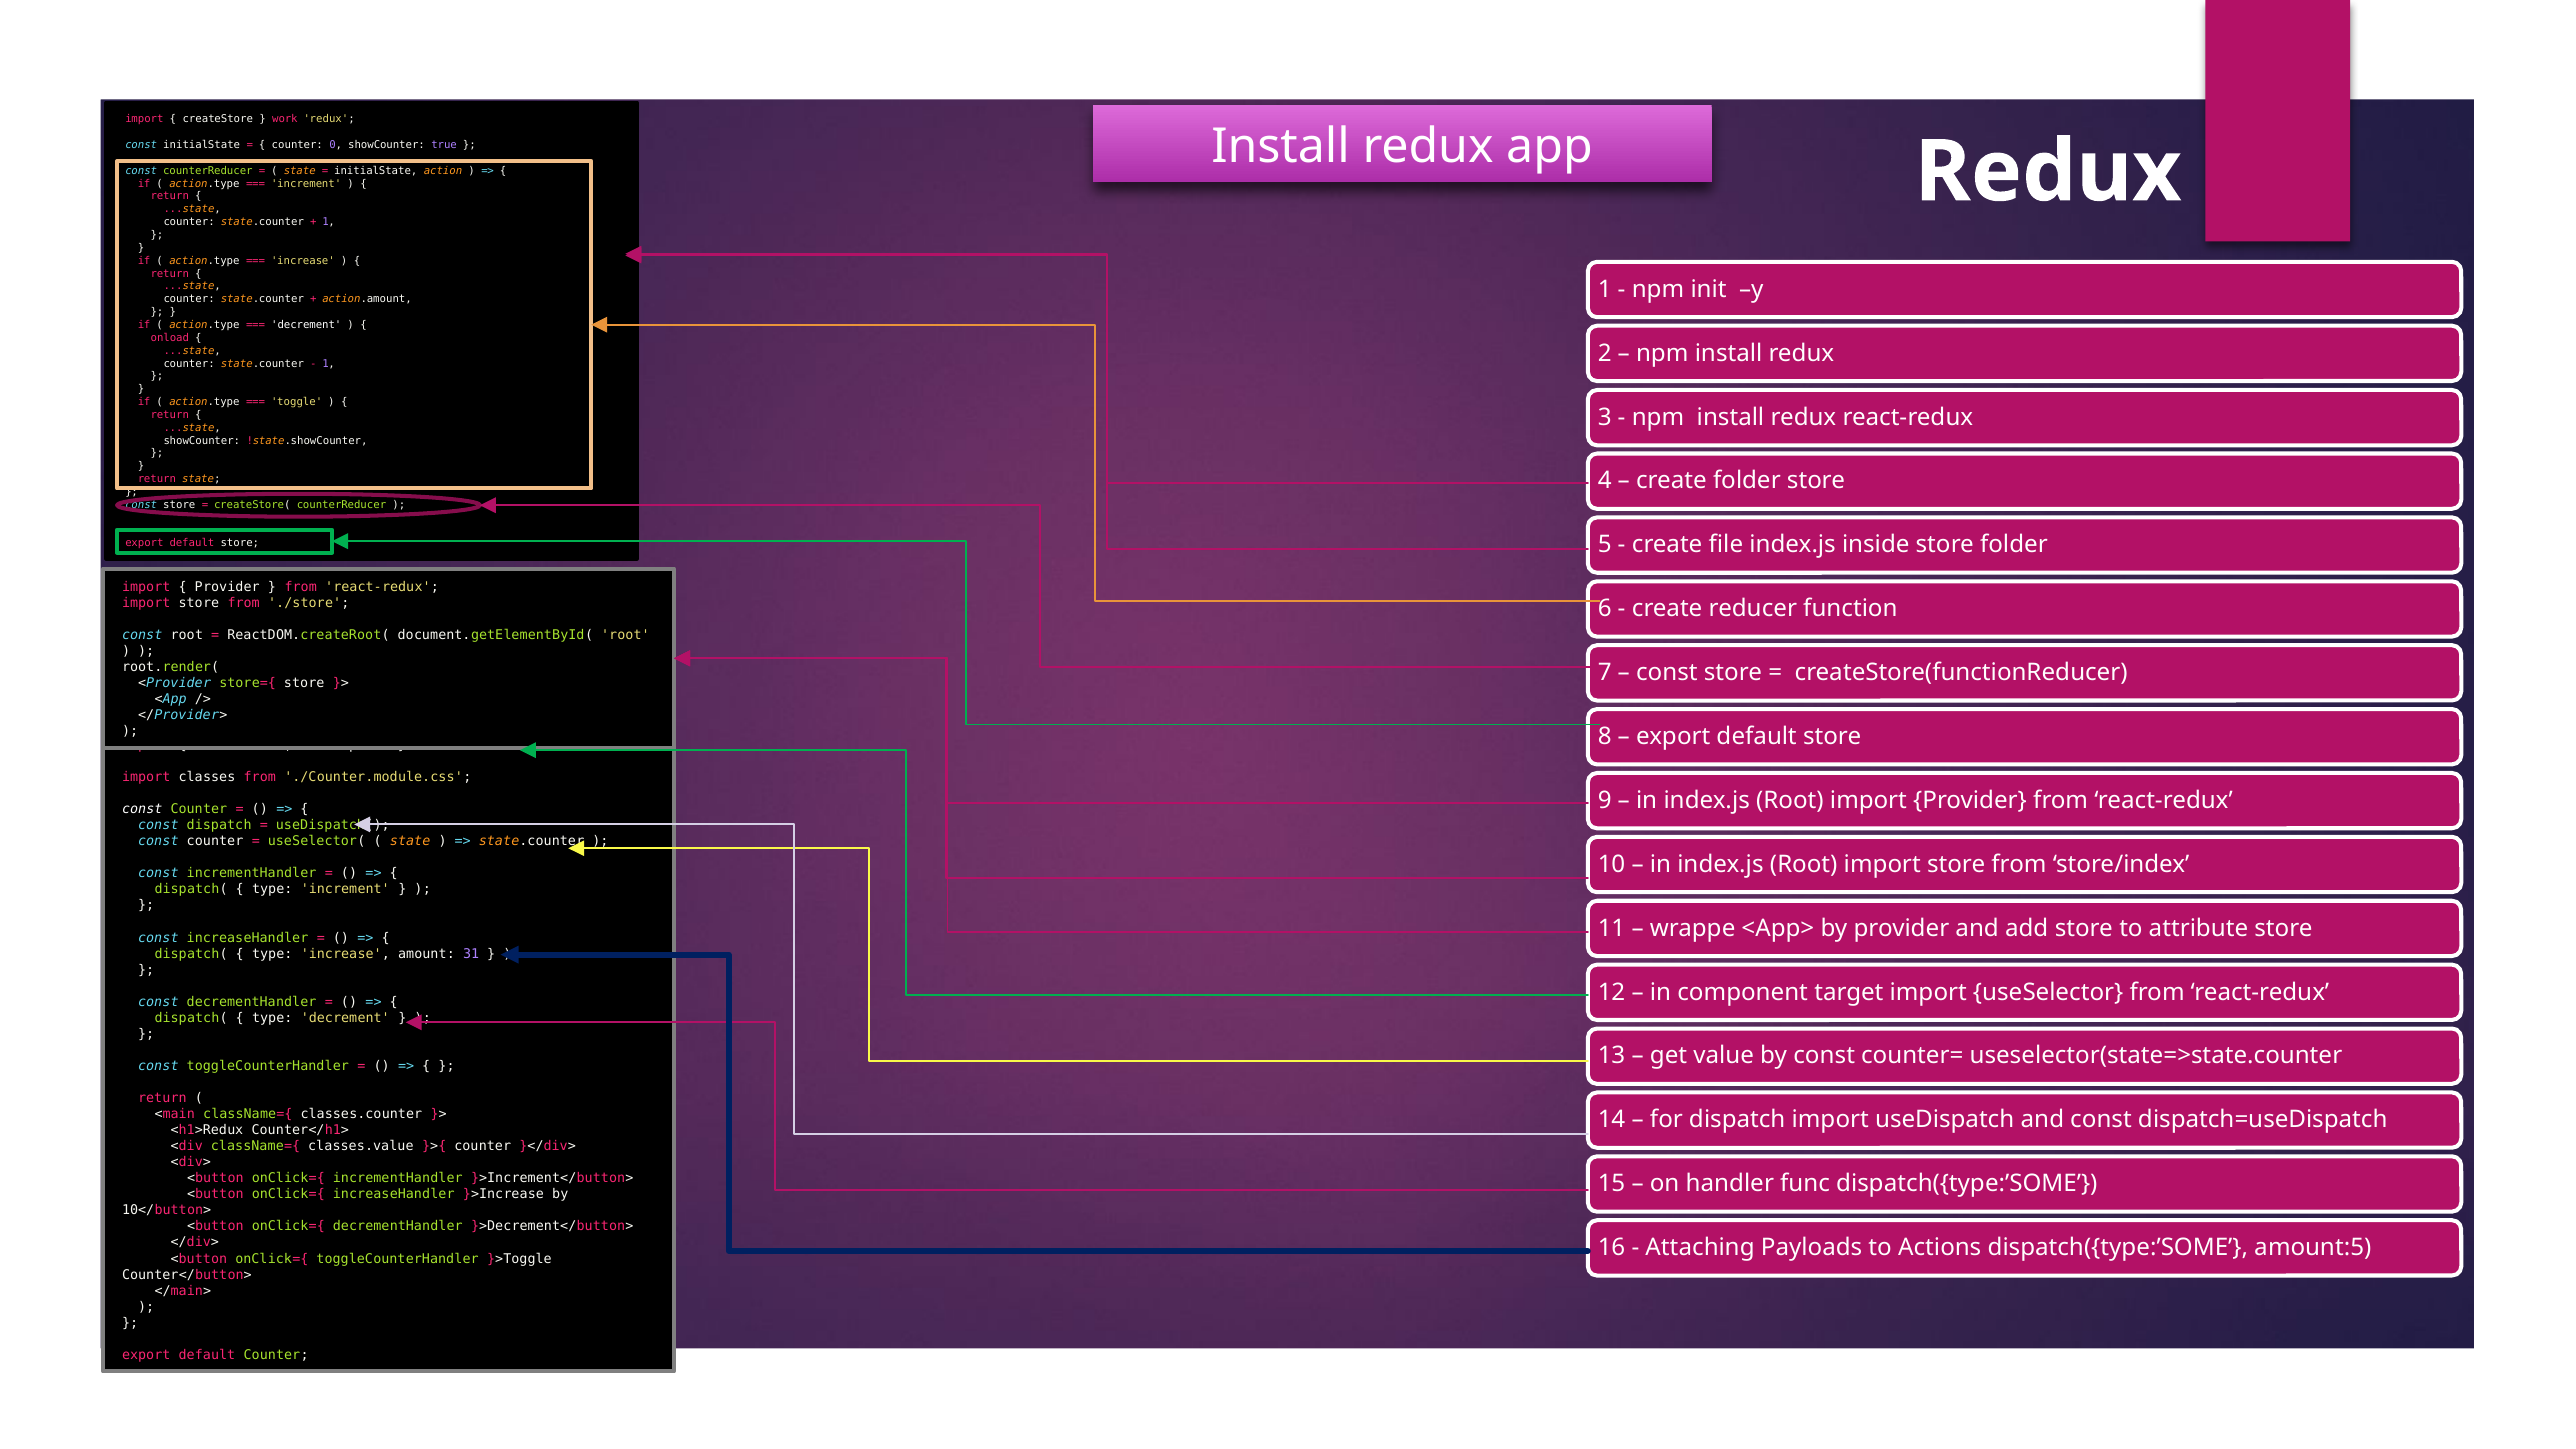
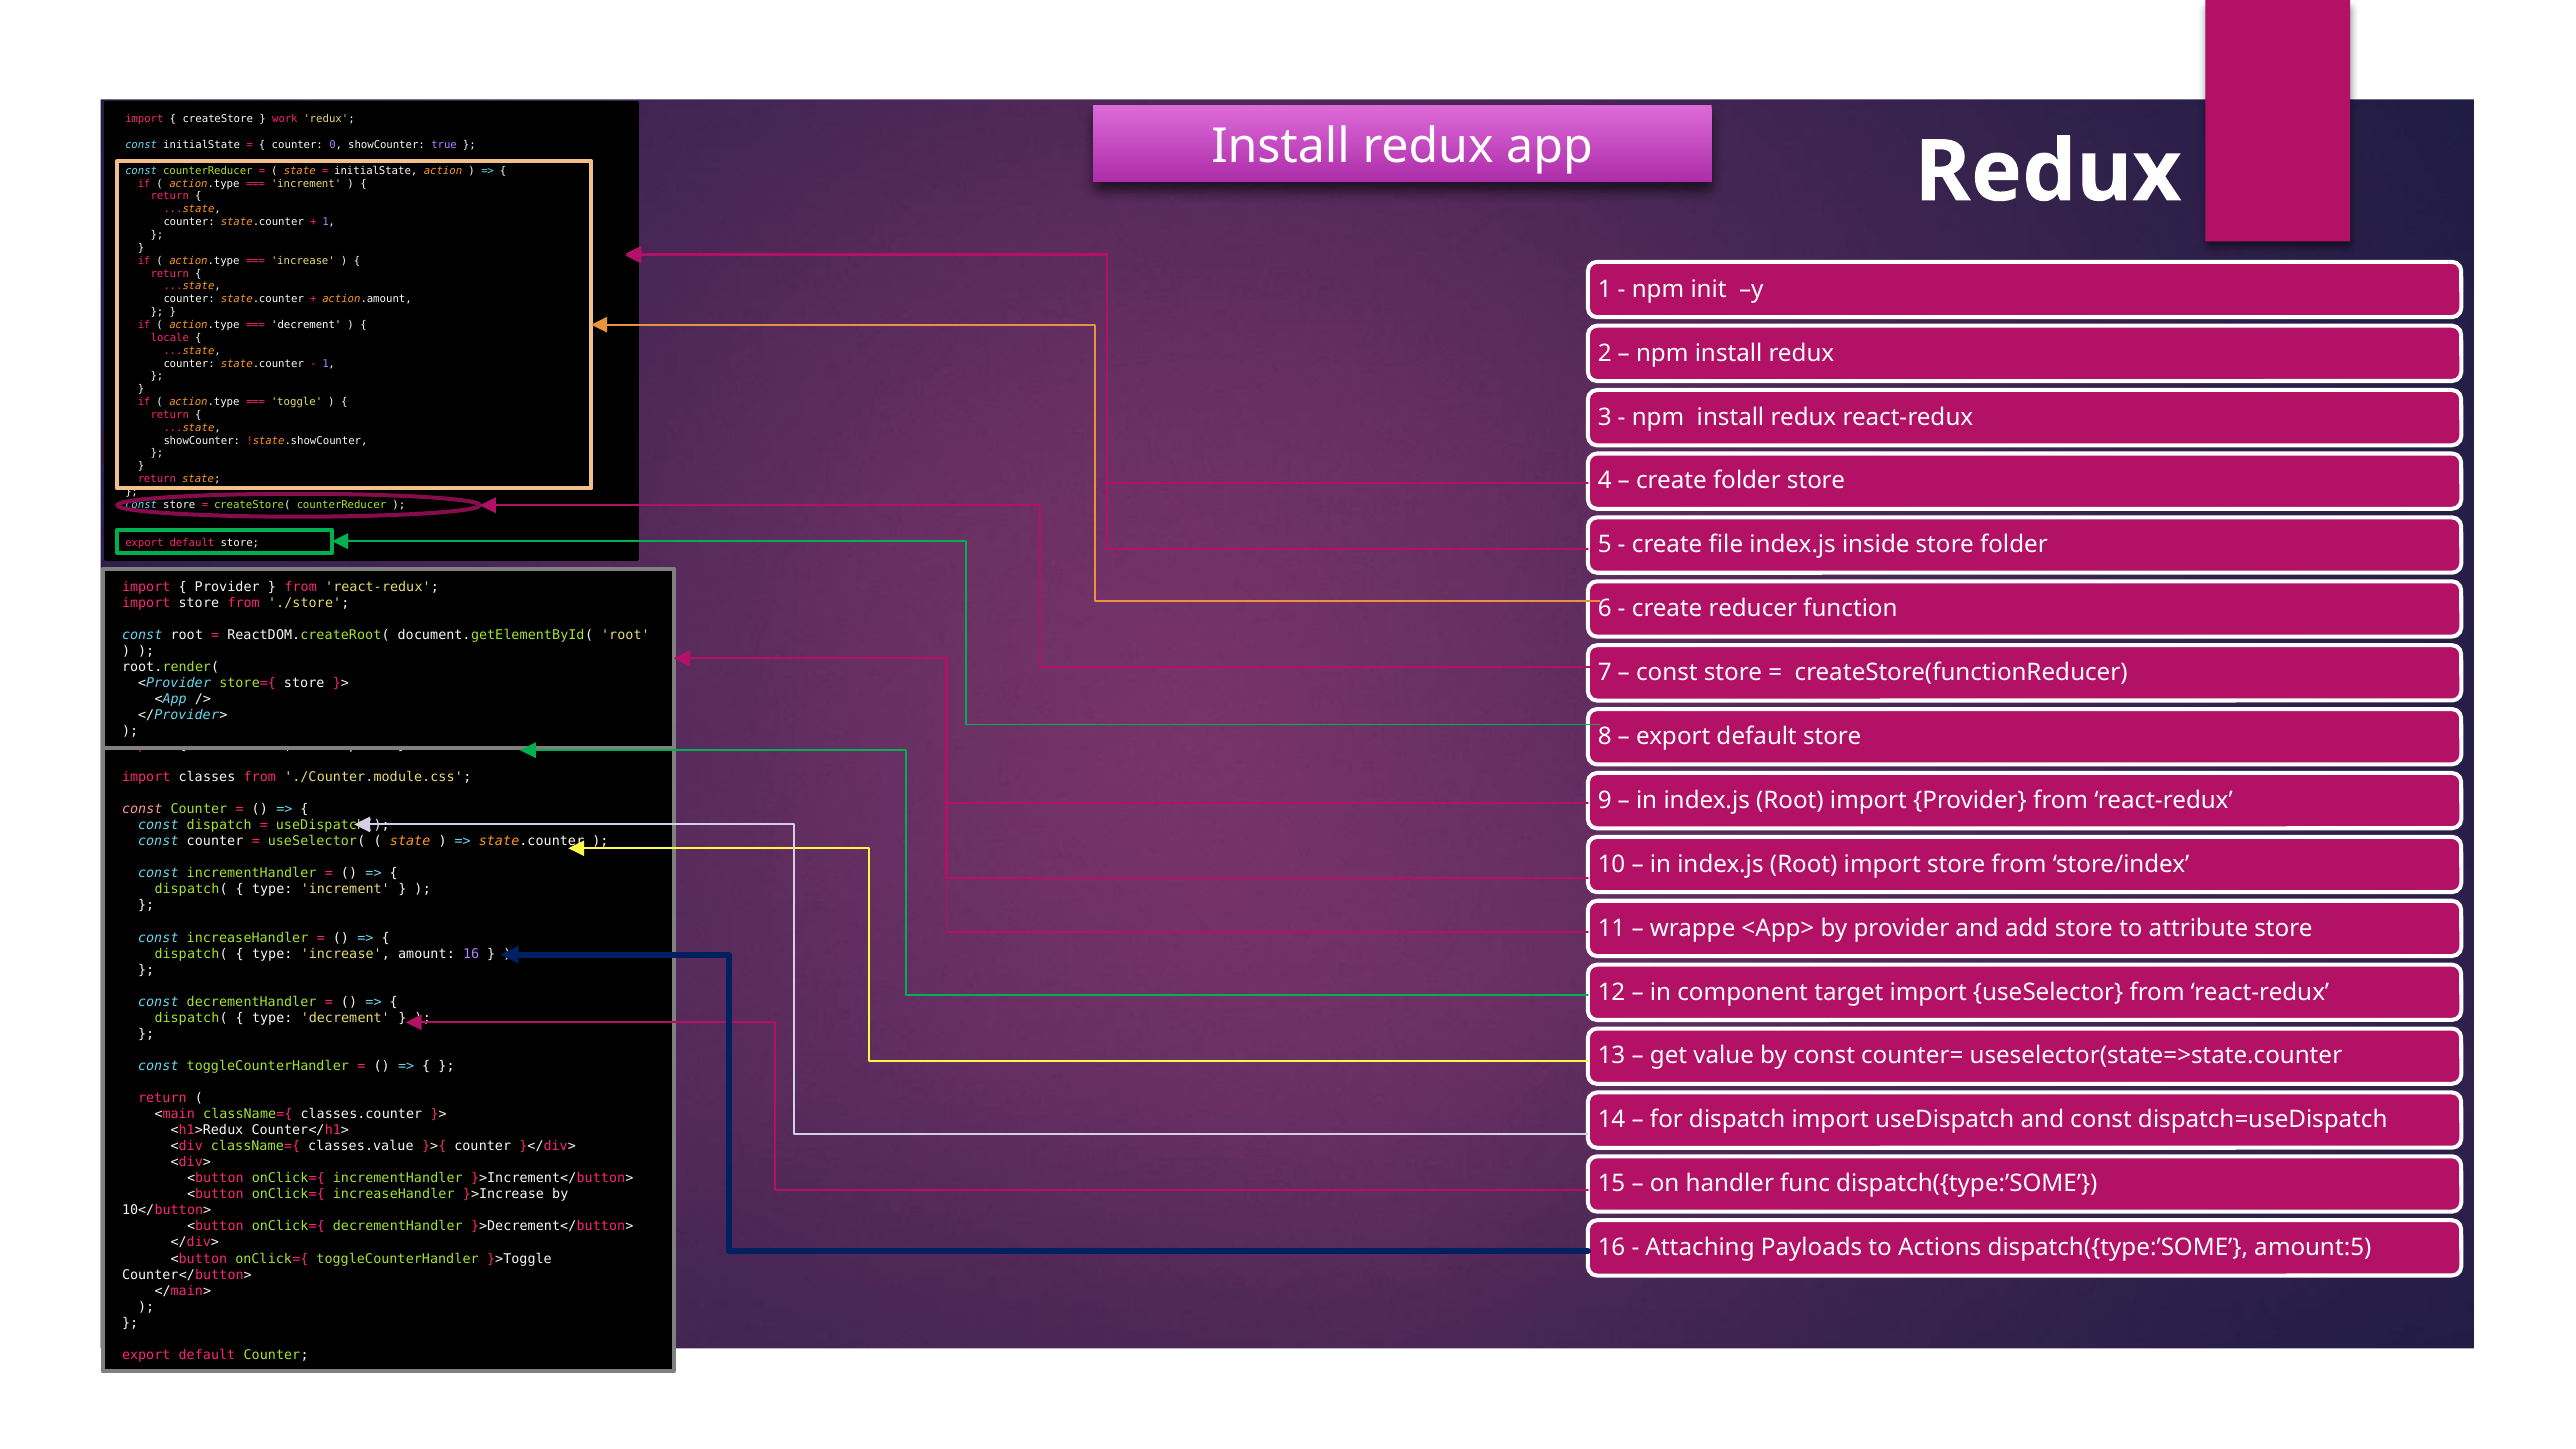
onload: onload -> locale
const at (142, 809) colour: white -> pink
amount 31: 31 -> 16
